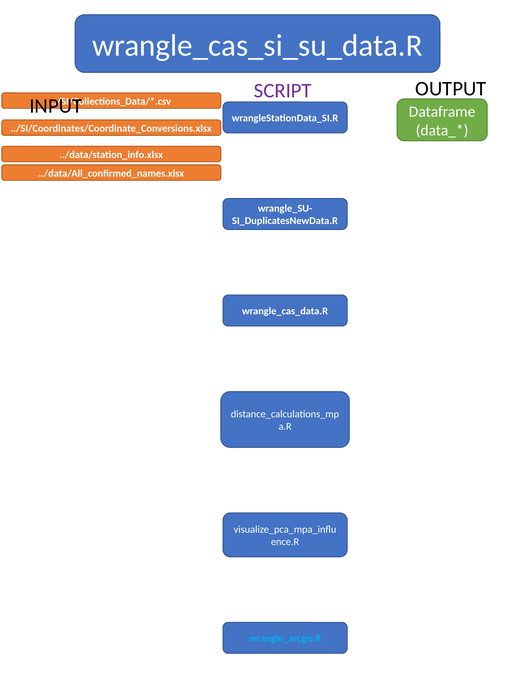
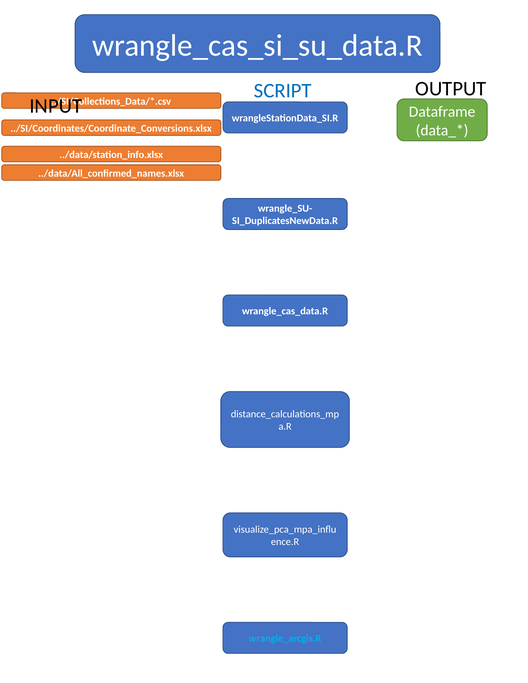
SCRIPT colour: purple -> blue
